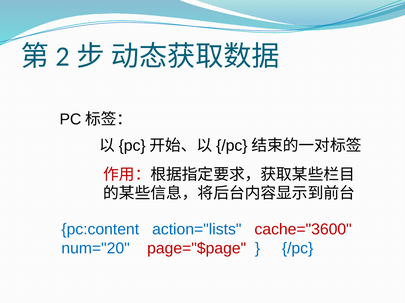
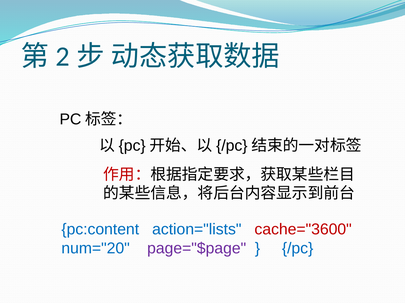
page="$page colour: red -> purple
